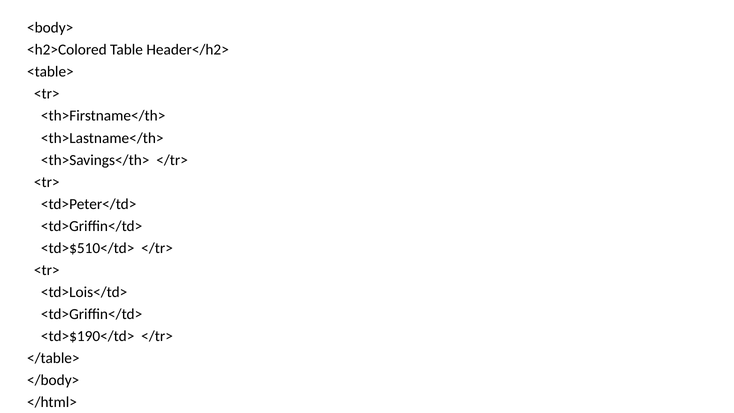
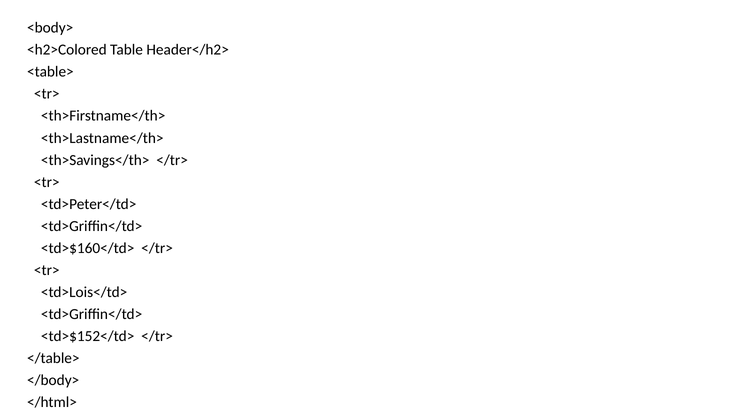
<td>$510</td>: <td>$510</td> -> <td>$160</td>
<td>$190</td>: <td>$190</td> -> <td>$152</td>
